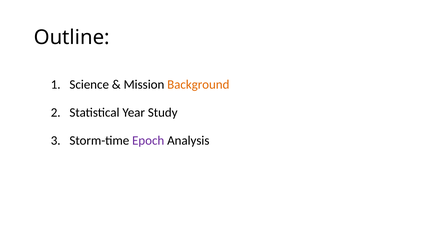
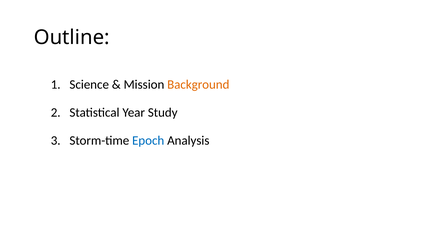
Epoch colour: purple -> blue
